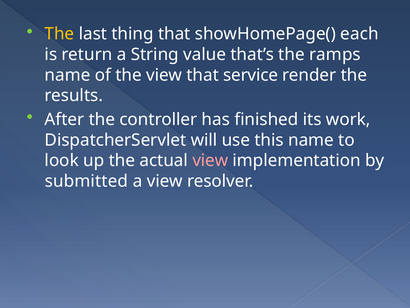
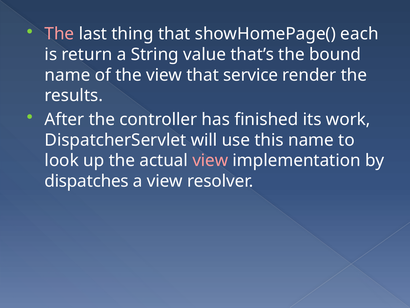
The at (59, 34) colour: yellow -> pink
ramps: ramps -> bound
submitted: submitted -> dispatches
